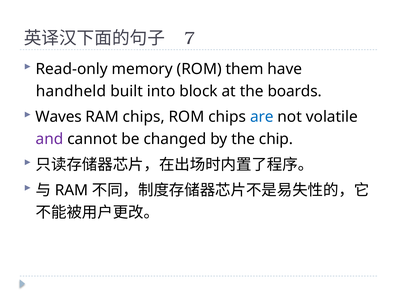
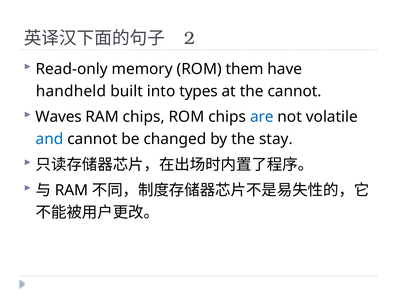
7: 7 -> 2
block: block -> types
the boards: boards -> cannot
and colour: purple -> blue
chip: chip -> stay
